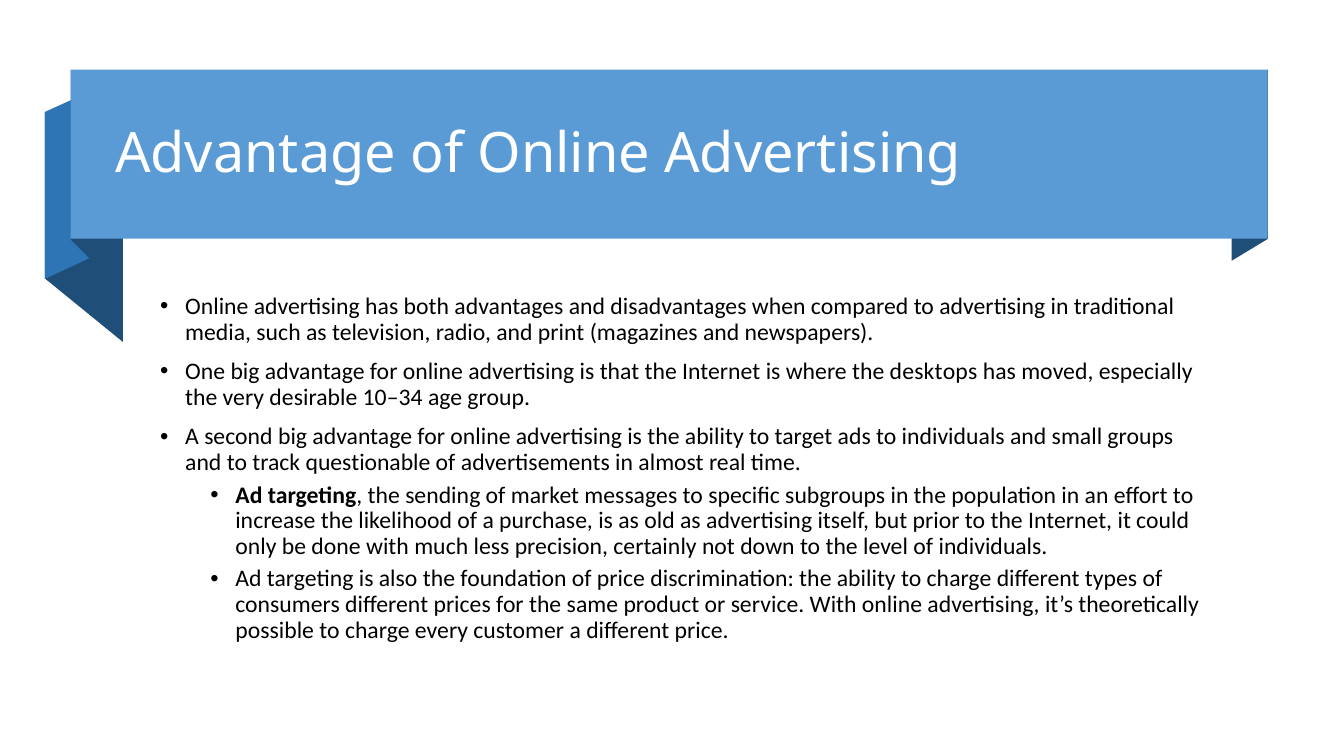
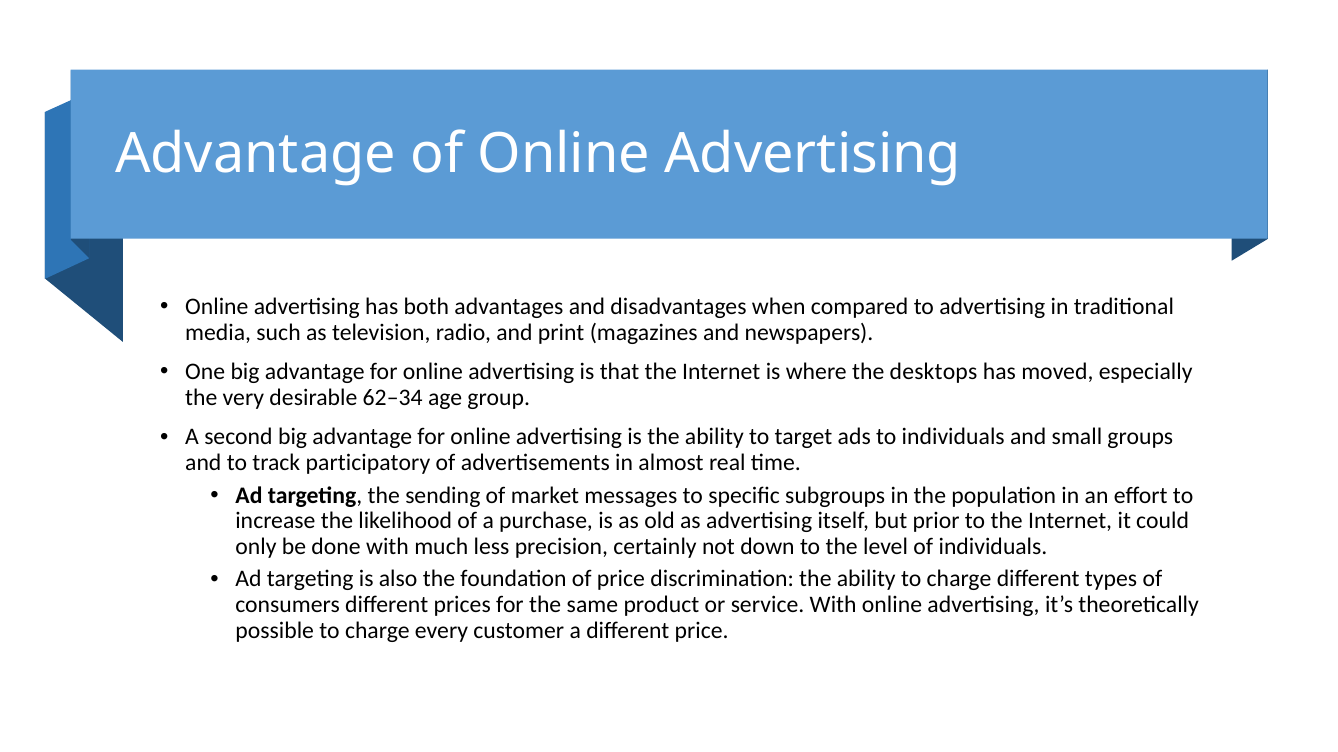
10–34: 10–34 -> 62–34
questionable: questionable -> participatory
